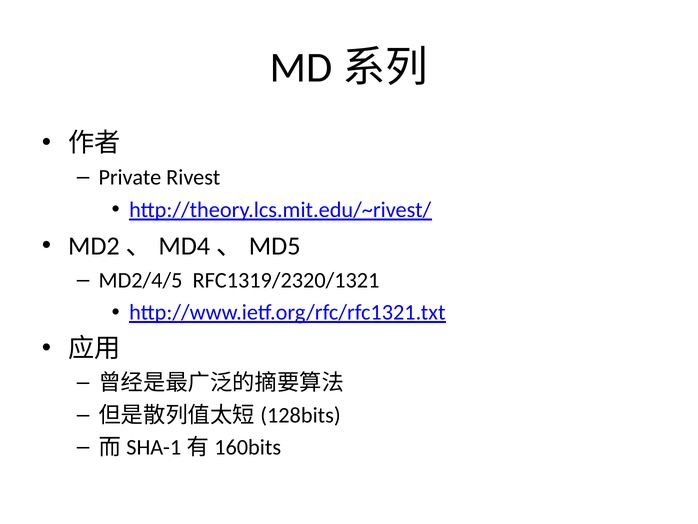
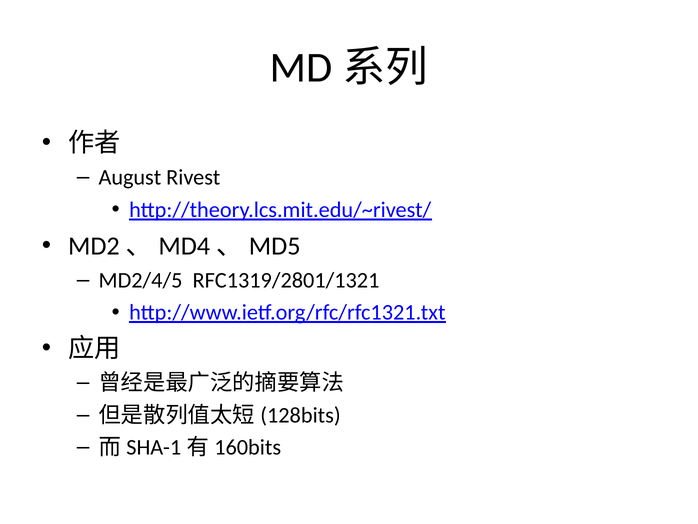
Private: Private -> August
RFC1319/2320/1321: RFC1319/2320/1321 -> RFC1319/2801/1321
